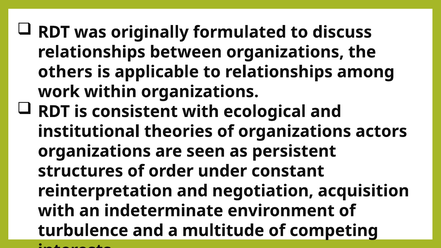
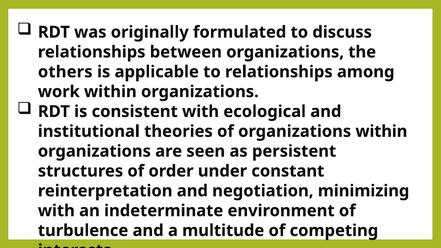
organizations actors: actors -> within
acquisition: acquisition -> minimizing
